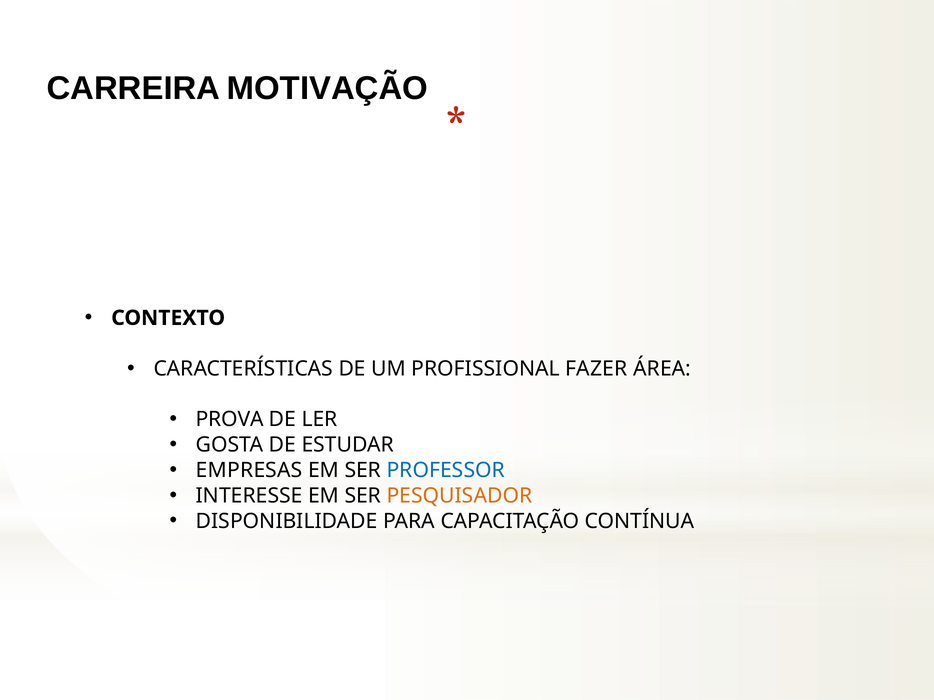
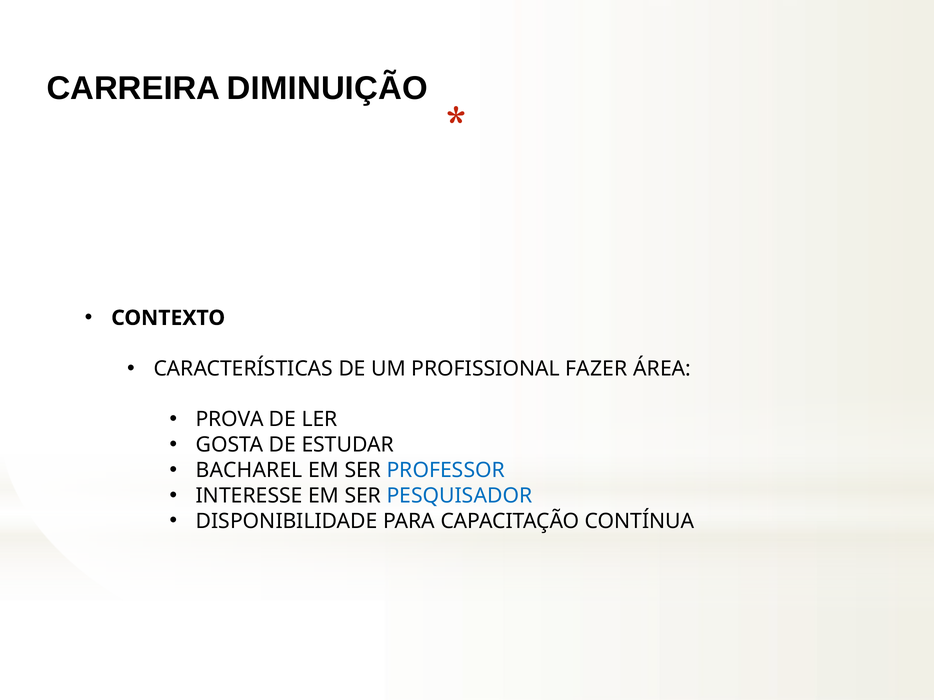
MOTIVAÇÃO: MOTIVAÇÃO -> DIMINUIÇÃO
EMPRESAS: EMPRESAS -> BACHAREL
PESQUISADOR colour: orange -> blue
